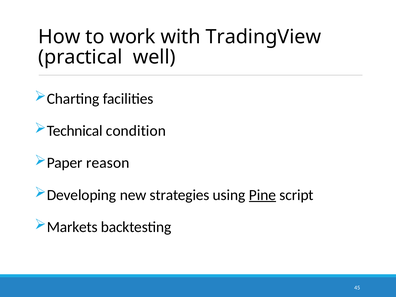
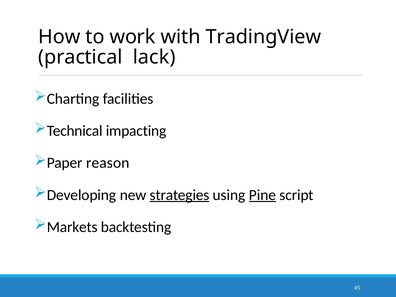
well: well -> lack
condition: condition -> impacting
strategies underline: none -> present
